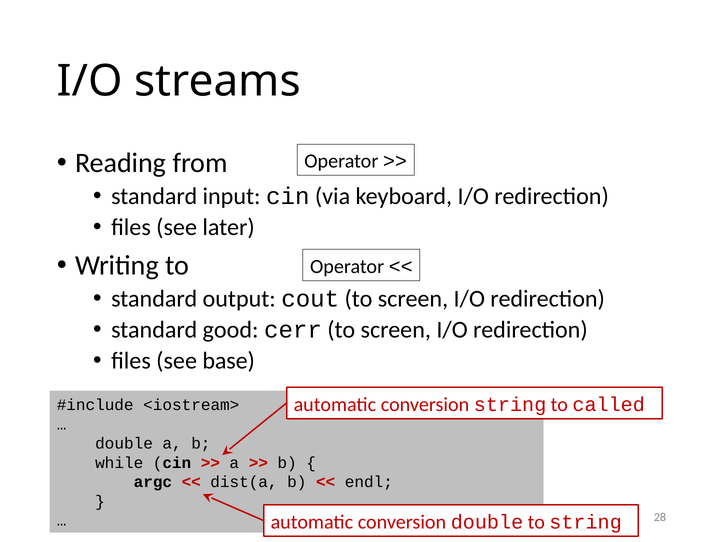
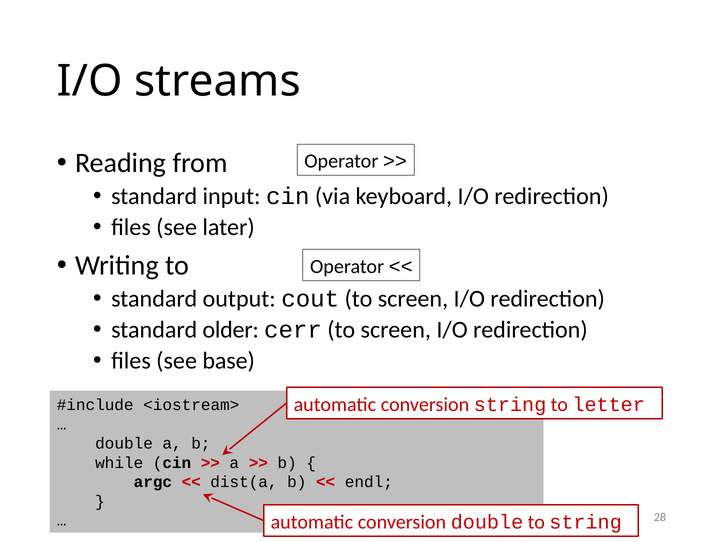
good: good -> older
called: called -> letter
